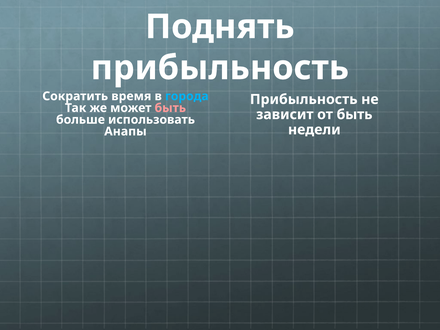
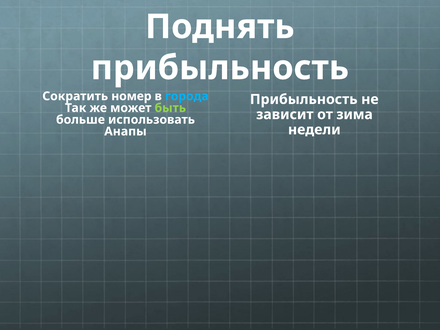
время: время -> номер
быть at (170, 108) colour: pink -> light green
от быть: быть -> зима
